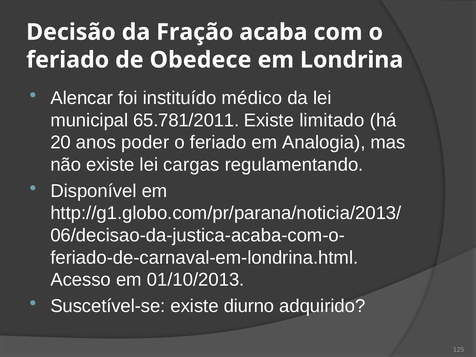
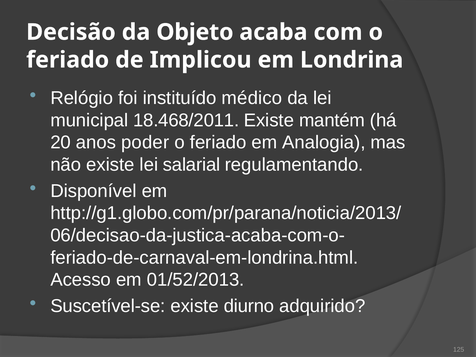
Fração: Fração -> Objeto
Obedece: Obedece -> Implicou
Alencar: Alencar -> Relógio
65.781/2011: 65.781/2011 -> 18.468/2011
limitado: limitado -> mantém
cargas: cargas -> salarial
01/10/2013: 01/10/2013 -> 01/52/2013
